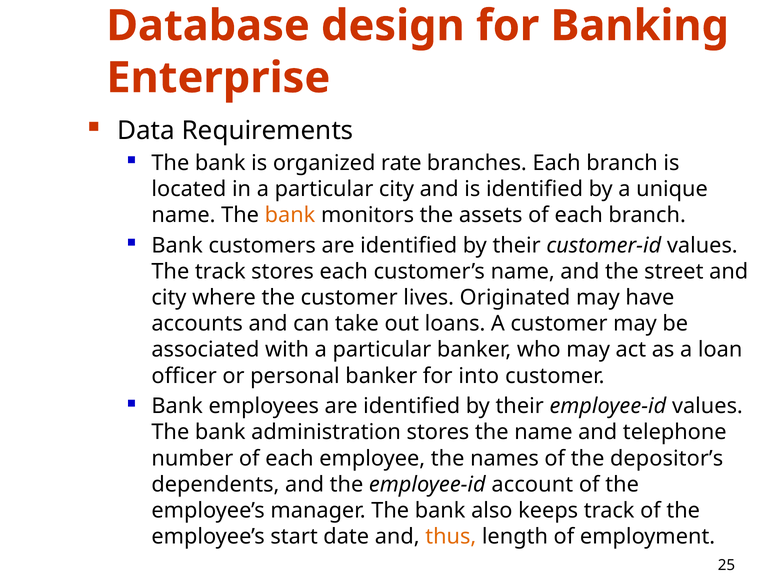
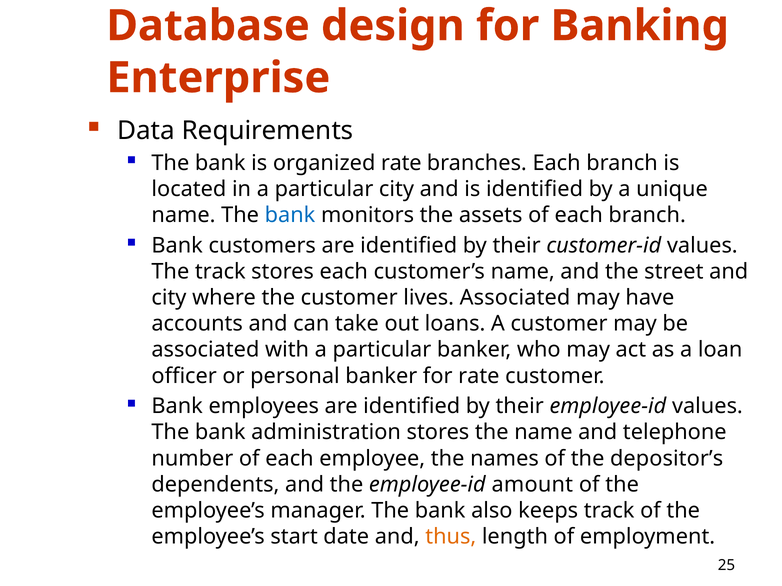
bank at (290, 215) colour: orange -> blue
lives Originated: Originated -> Associated
for into: into -> rate
account: account -> amount
